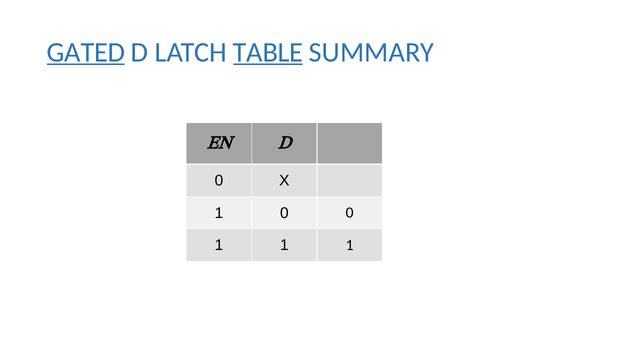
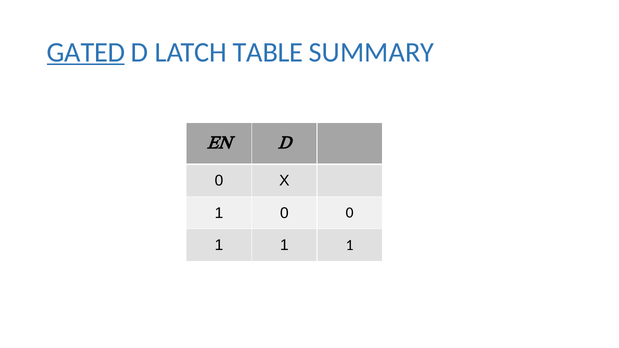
TABLE underline: present -> none
